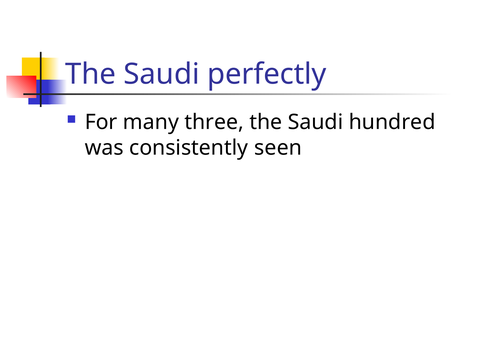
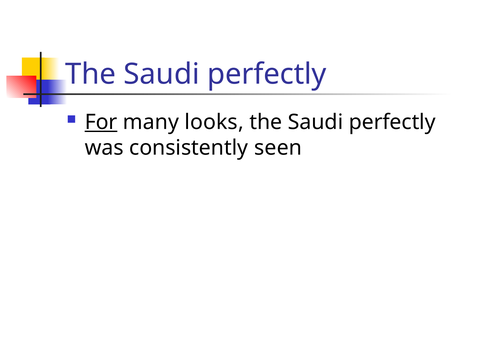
For underline: none -> present
three: three -> looks
hundred at (392, 122): hundred -> perfectly
